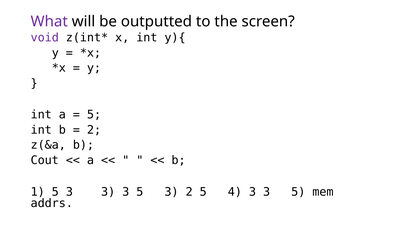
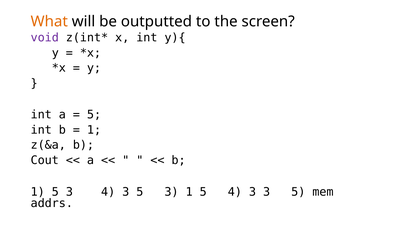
What colour: purple -> orange
2 at (94, 130): 2 -> 1
5 3 3: 3 -> 4
3 2: 2 -> 1
